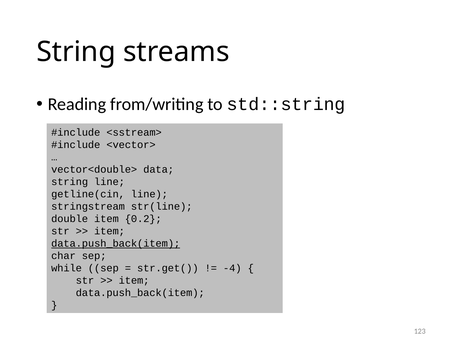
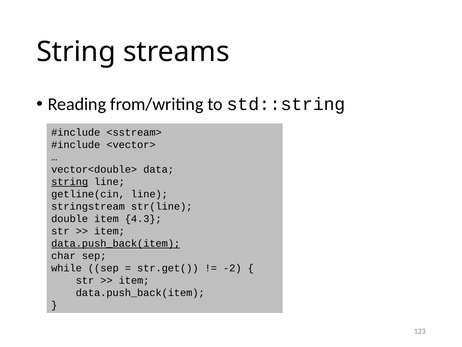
string at (70, 182) underline: none -> present
0.2: 0.2 -> 4.3
-4: -4 -> -2
